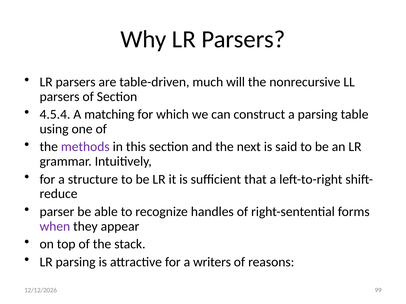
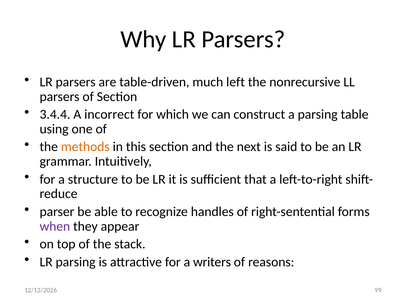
will: will -> left
4.5.4: 4.5.4 -> 3.4.4
matching: matching -> incorrect
methods colour: purple -> orange
